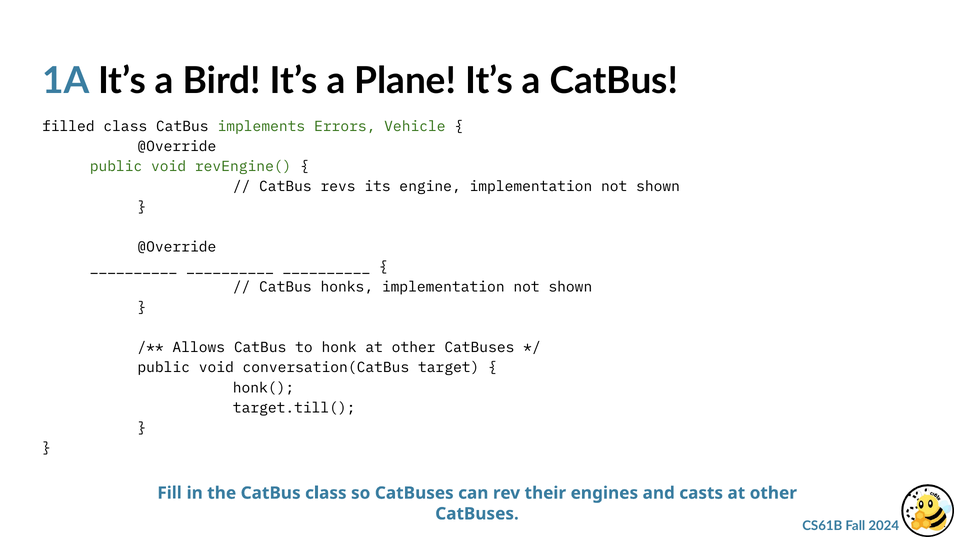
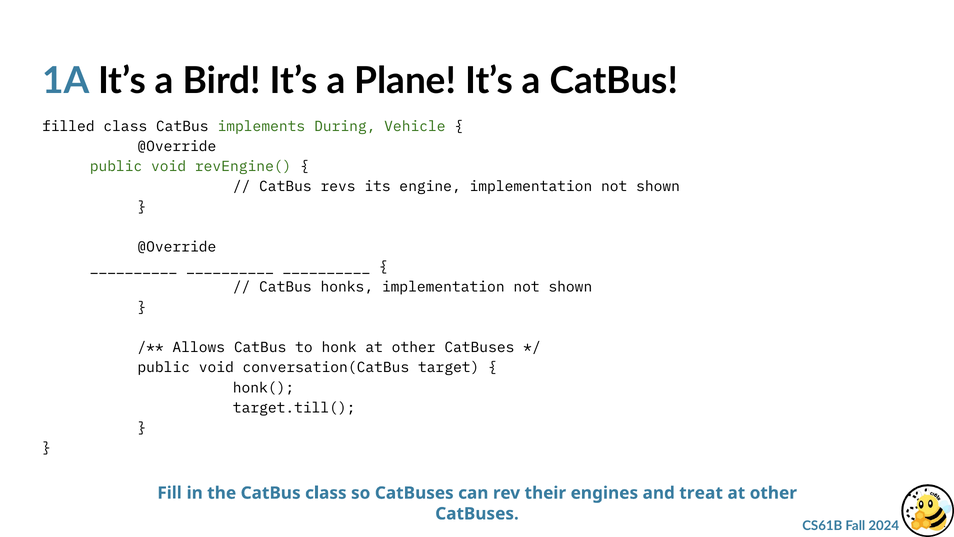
Errors: Errors -> During
casts: casts -> treat
